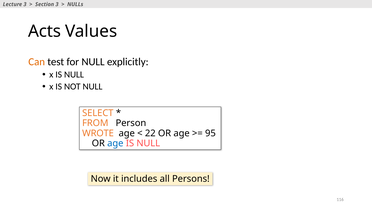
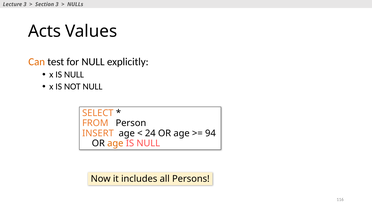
WROTE: WROTE -> INSERT
22: 22 -> 24
95: 95 -> 94
age at (115, 143) colour: blue -> orange
